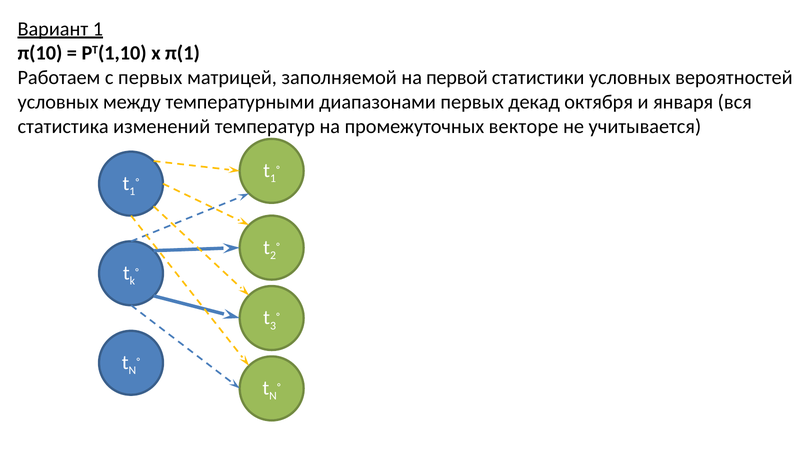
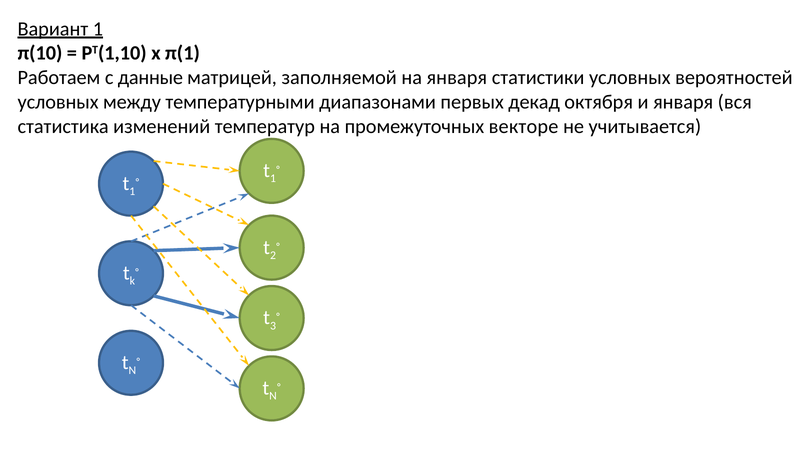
с первых: первых -> данные
на первой: первой -> января
